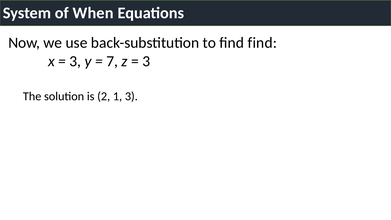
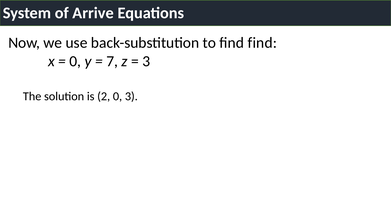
When: When -> Arrive
3 at (75, 61): 3 -> 0
2 1: 1 -> 0
